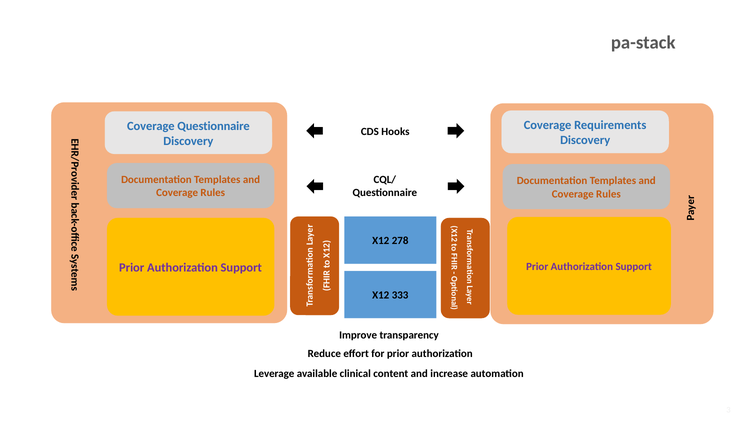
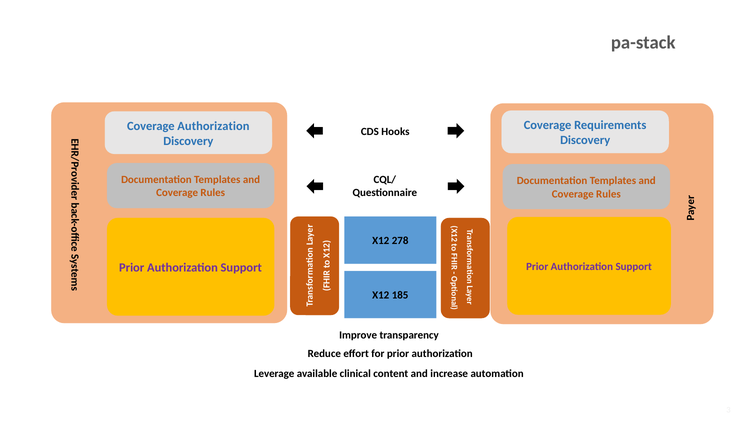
Coverage Questionnaire: Questionnaire -> Authorization
333: 333 -> 185
